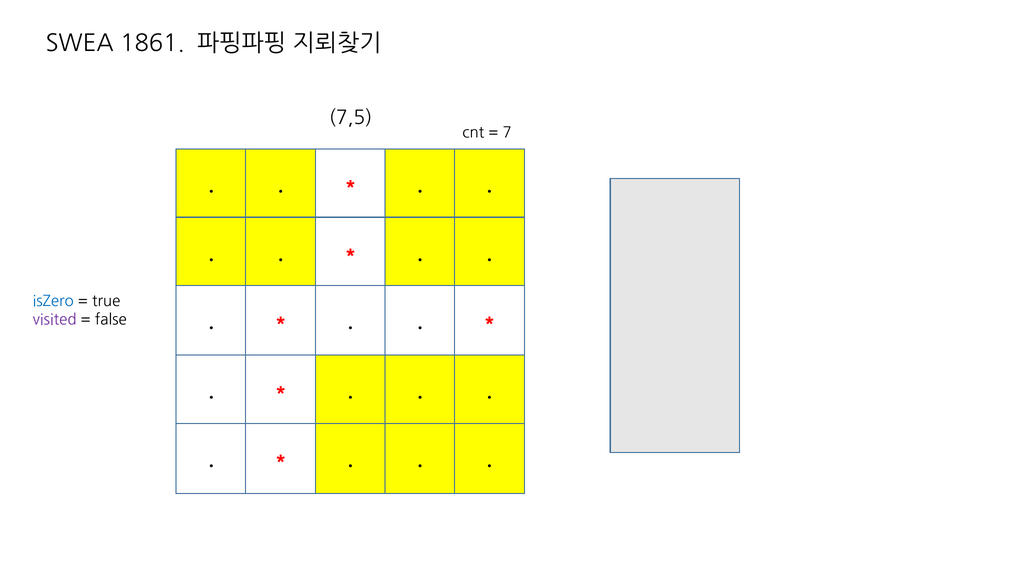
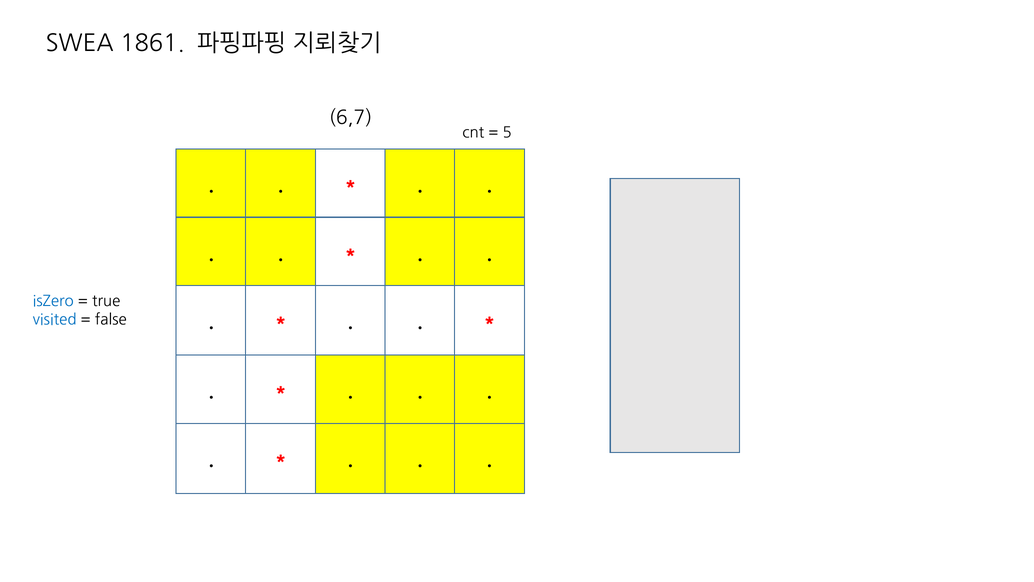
7,5: 7,5 -> 6,7
7: 7 -> 5
visited colour: purple -> blue
